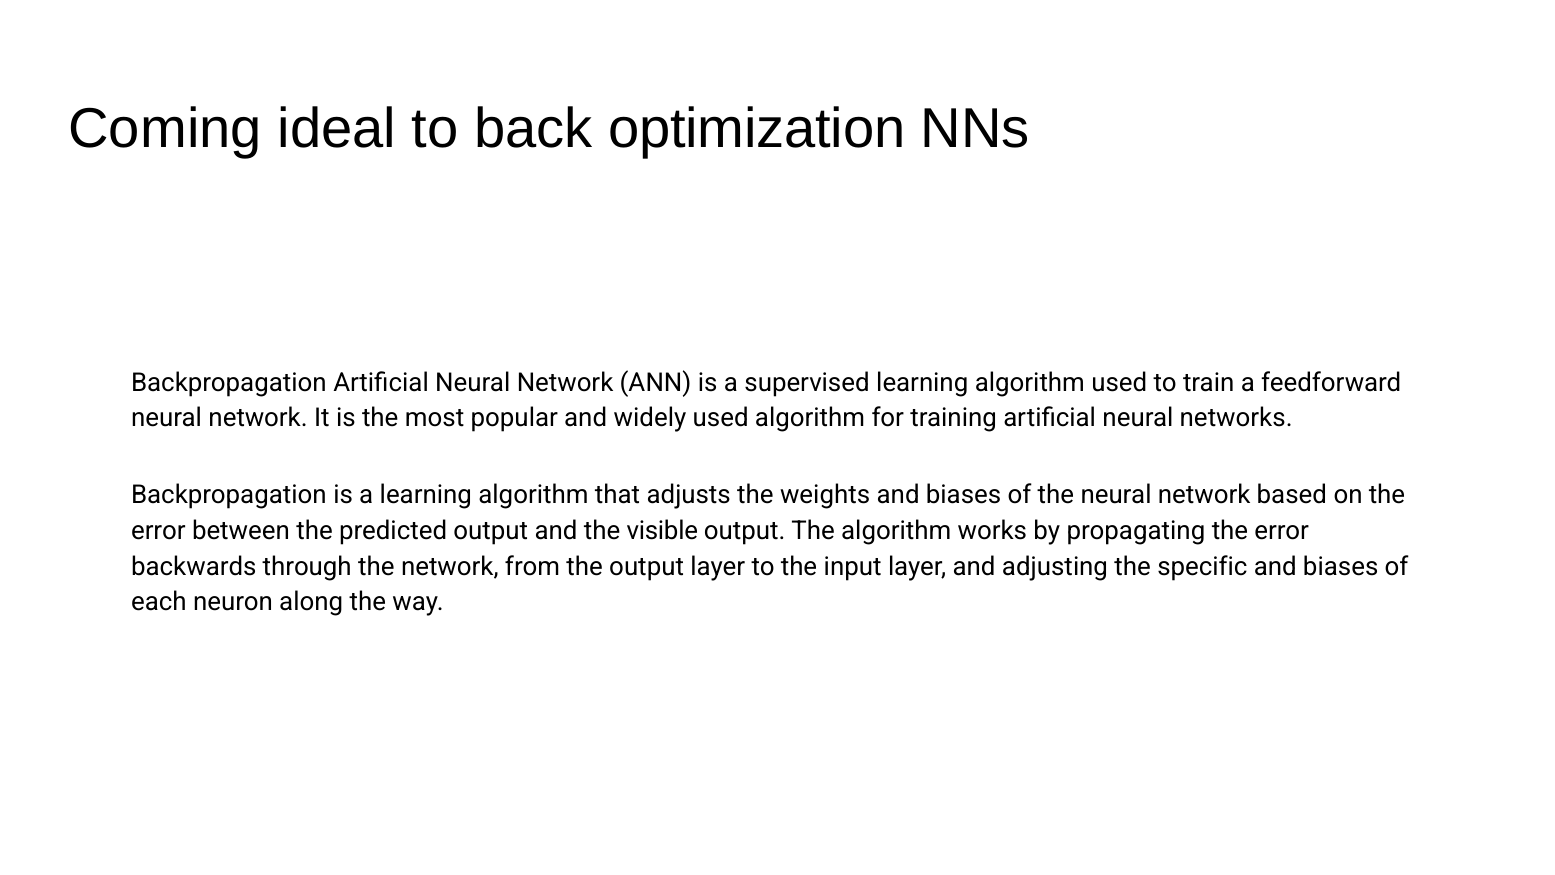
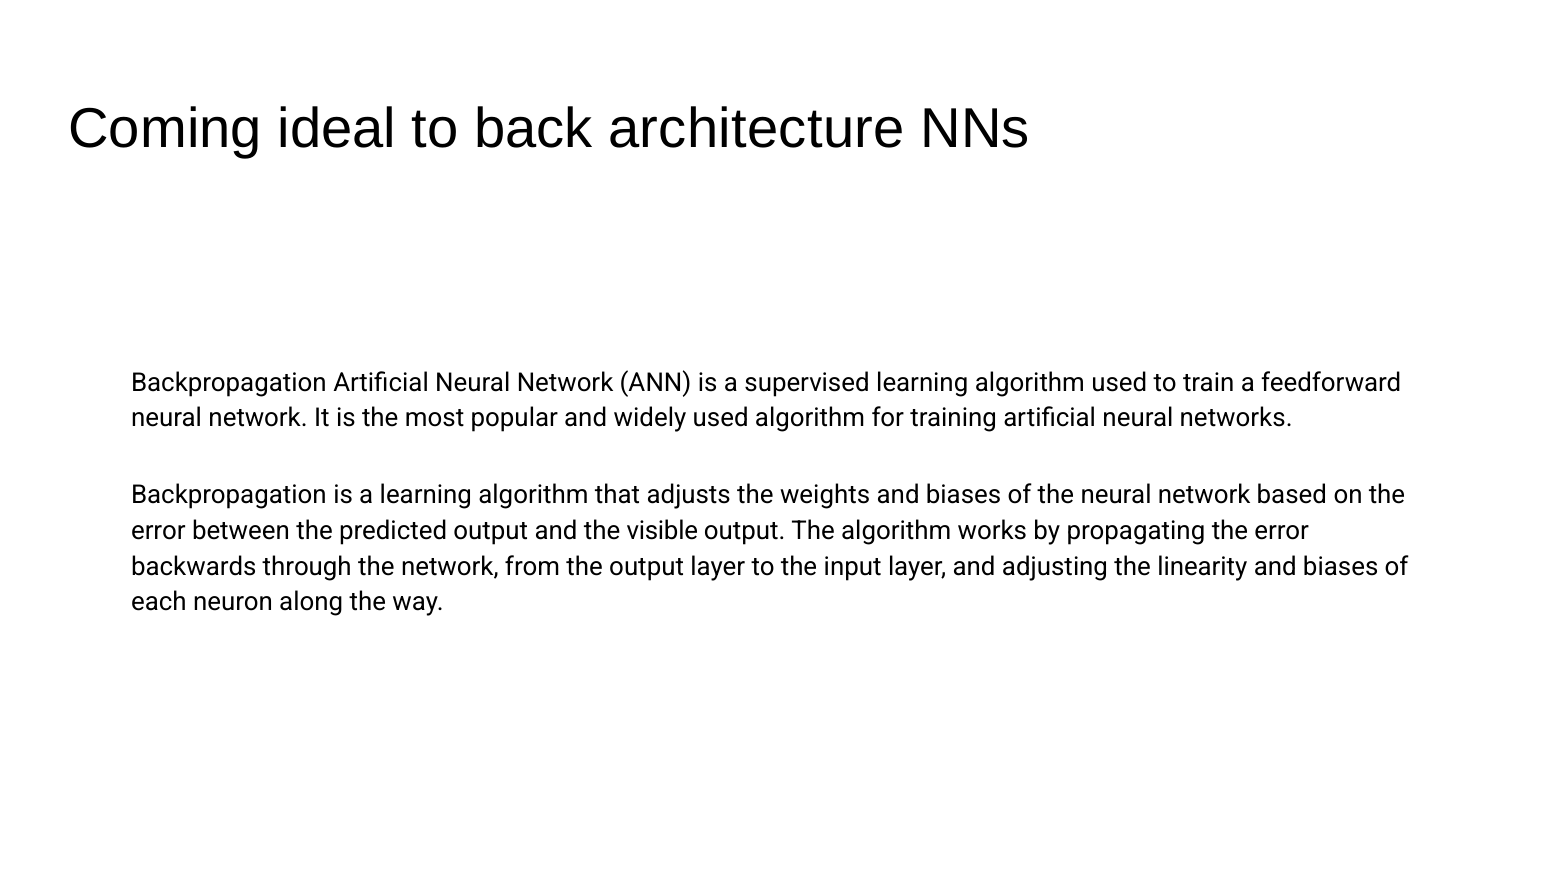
optimization: optimization -> architecture
specific: specific -> linearity
